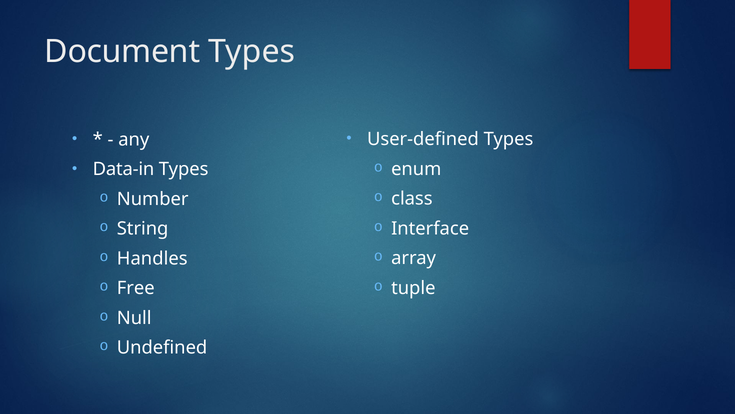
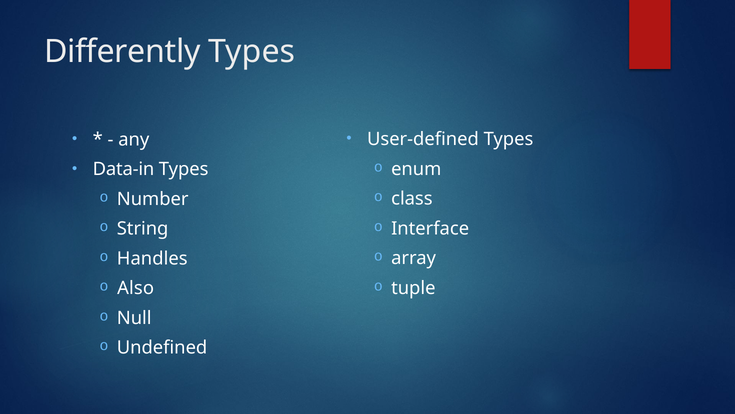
Document: Document -> Differently
Free: Free -> Also
